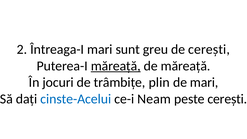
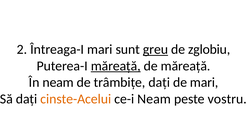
greu underline: none -> present
de cerești: cerești -> zglobiu
În jocuri: jocuri -> neam
trâmbițe plin: plin -> dați
cinste-Acelui colour: blue -> orange
peste cerești: cerești -> vostru
